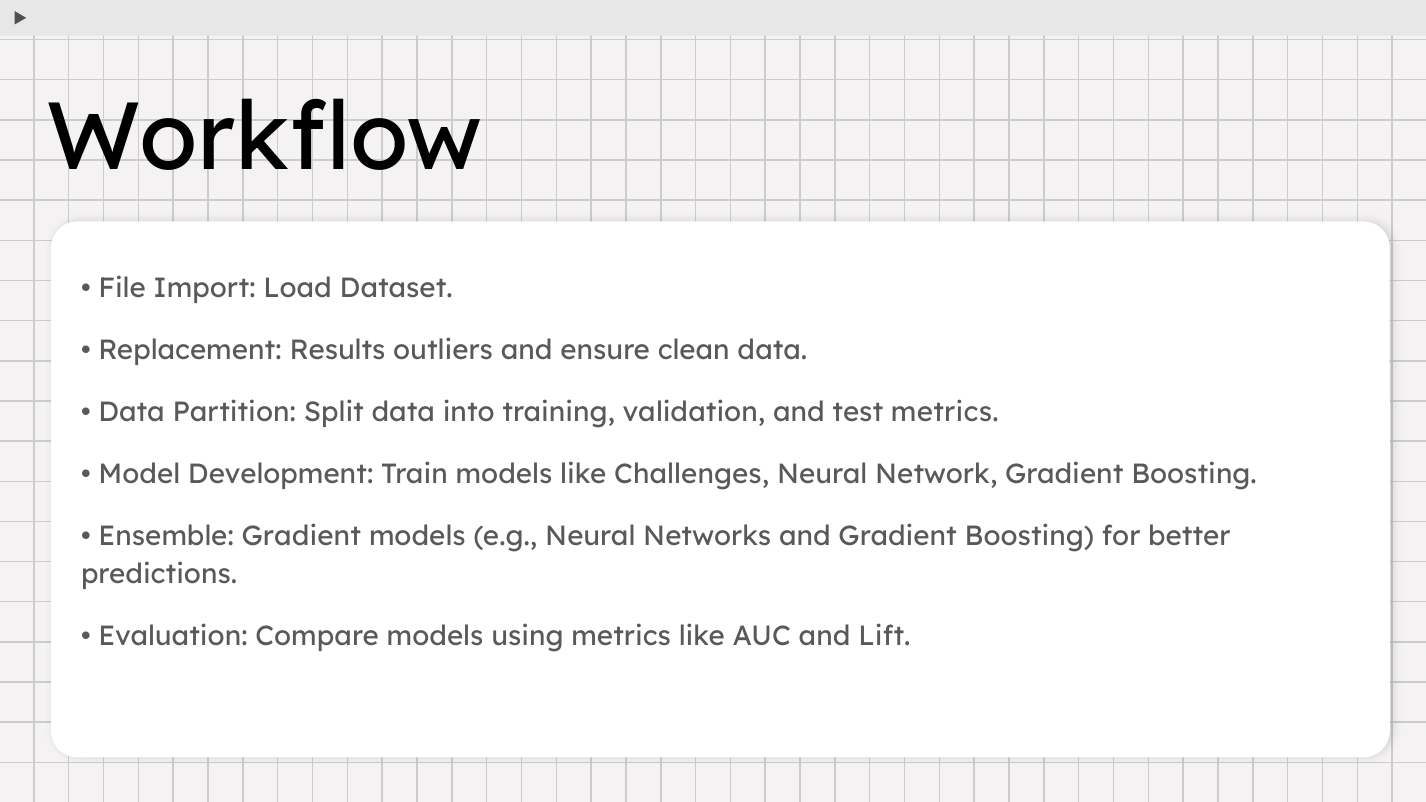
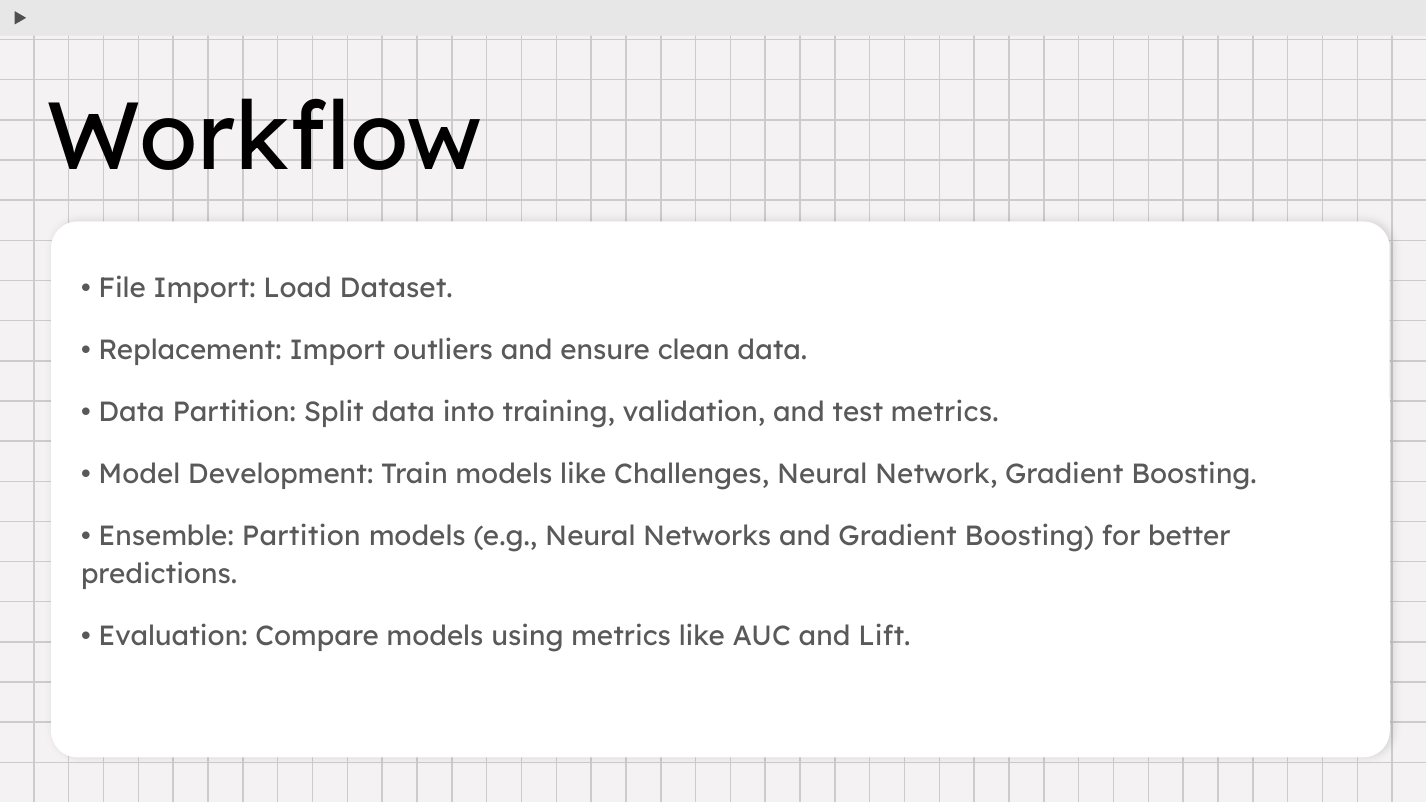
Replacement Results: Results -> Import
Ensemble Gradient: Gradient -> Partition
